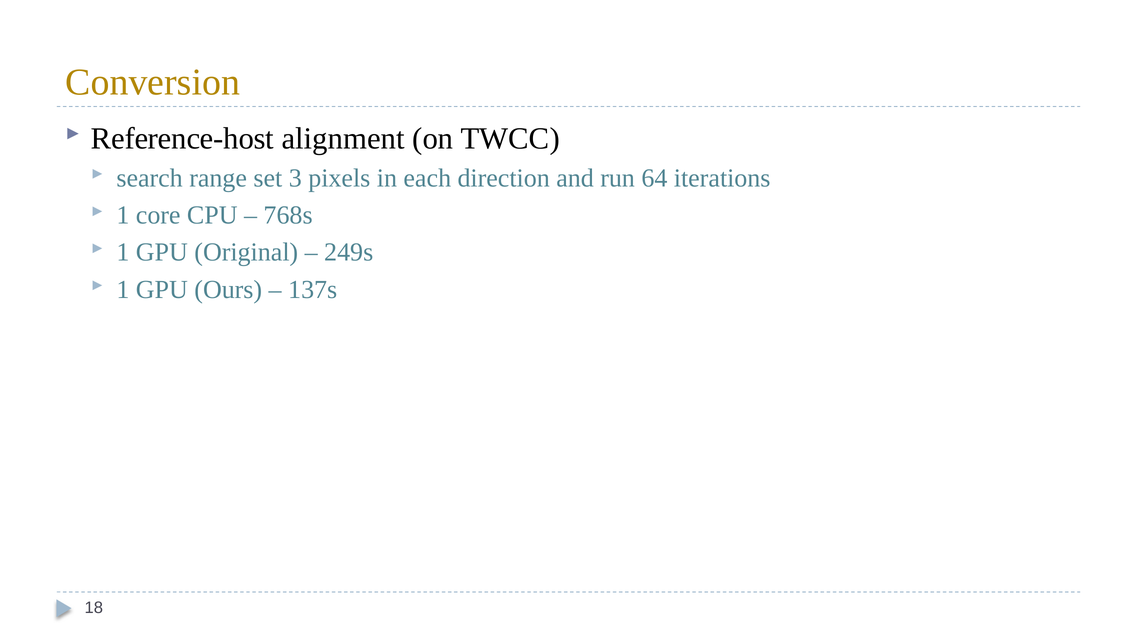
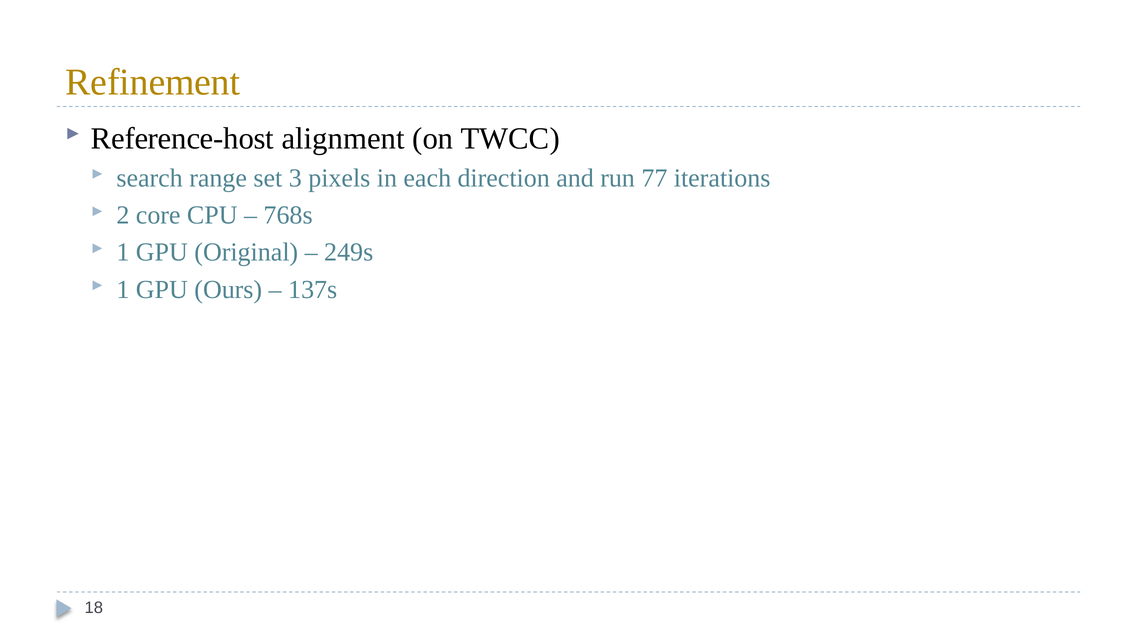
Conversion: Conversion -> Refinement
64: 64 -> 77
1 at (123, 215): 1 -> 2
